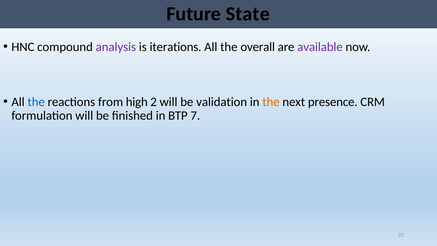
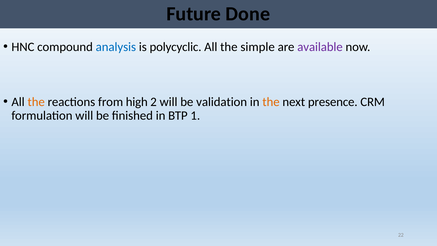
State: State -> Done
analysis colour: purple -> blue
iterations: iterations -> polycyclic
overall: overall -> simple
the at (36, 102) colour: blue -> orange
7: 7 -> 1
